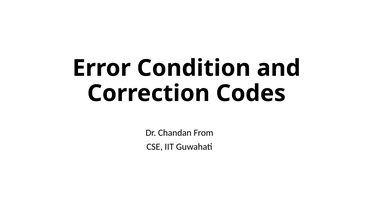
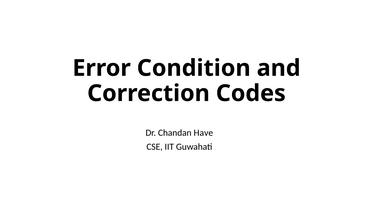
From: From -> Have
